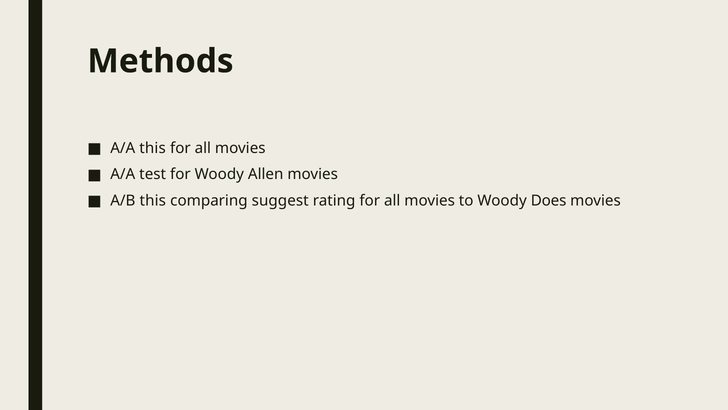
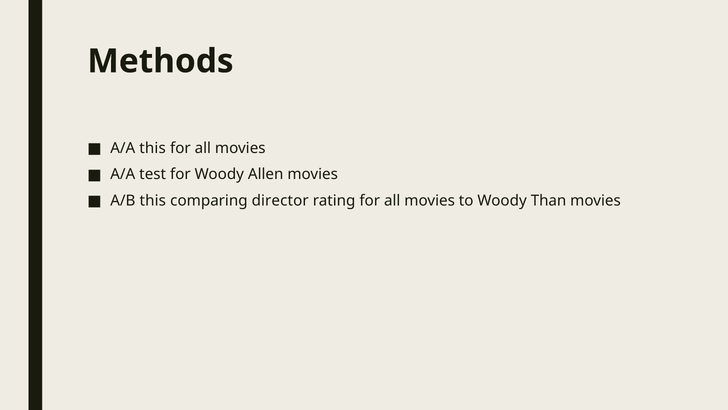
suggest: suggest -> director
Does: Does -> Than
